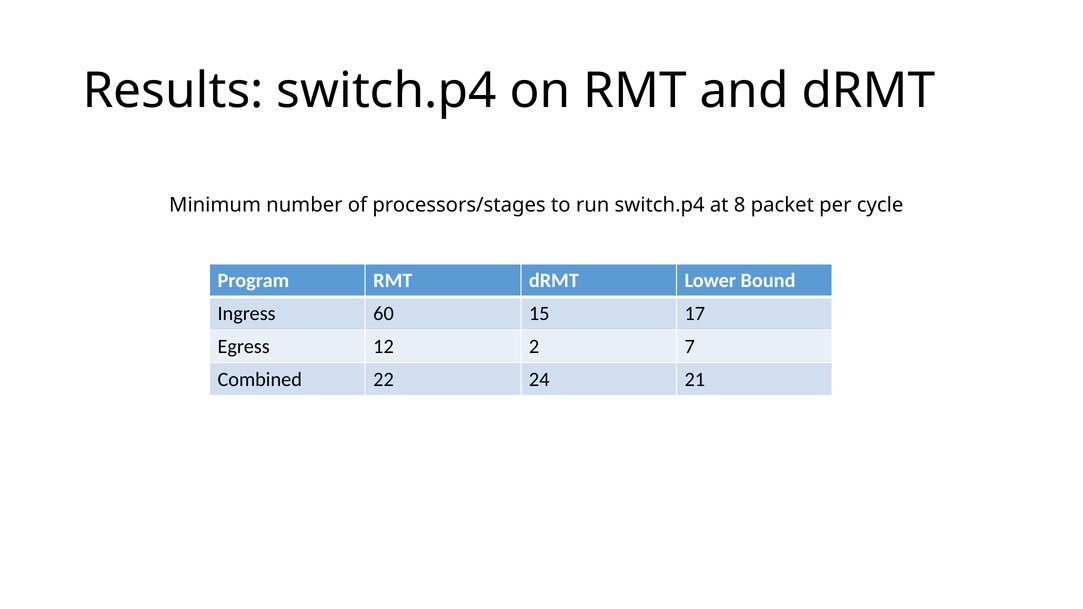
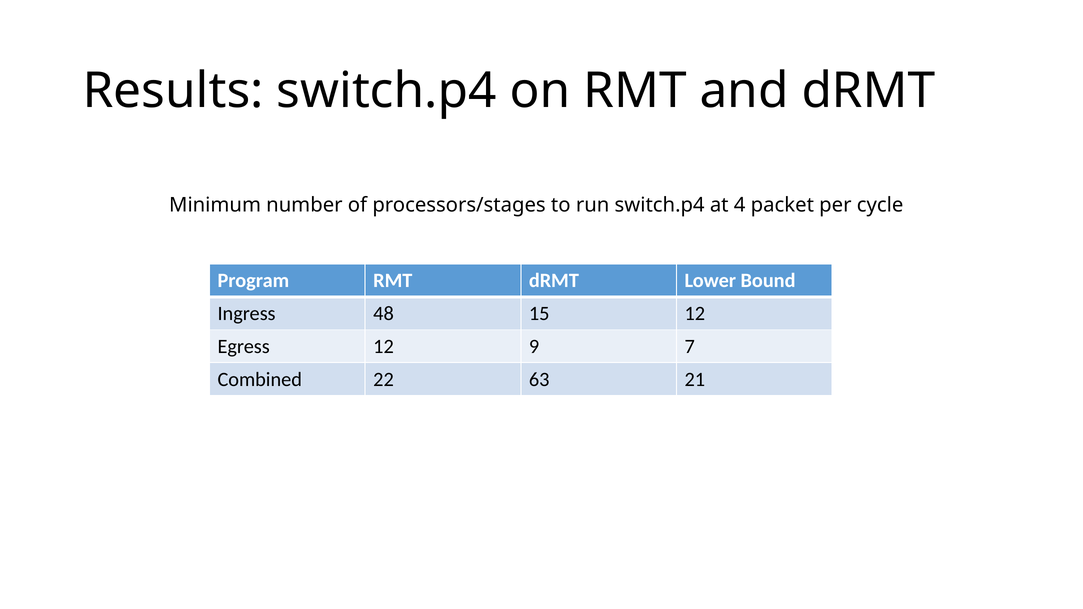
8: 8 -> 4
60: 60 -> 48
15 17: 17 -> 12
2: 2 -> 9
24: 24 -> 63
